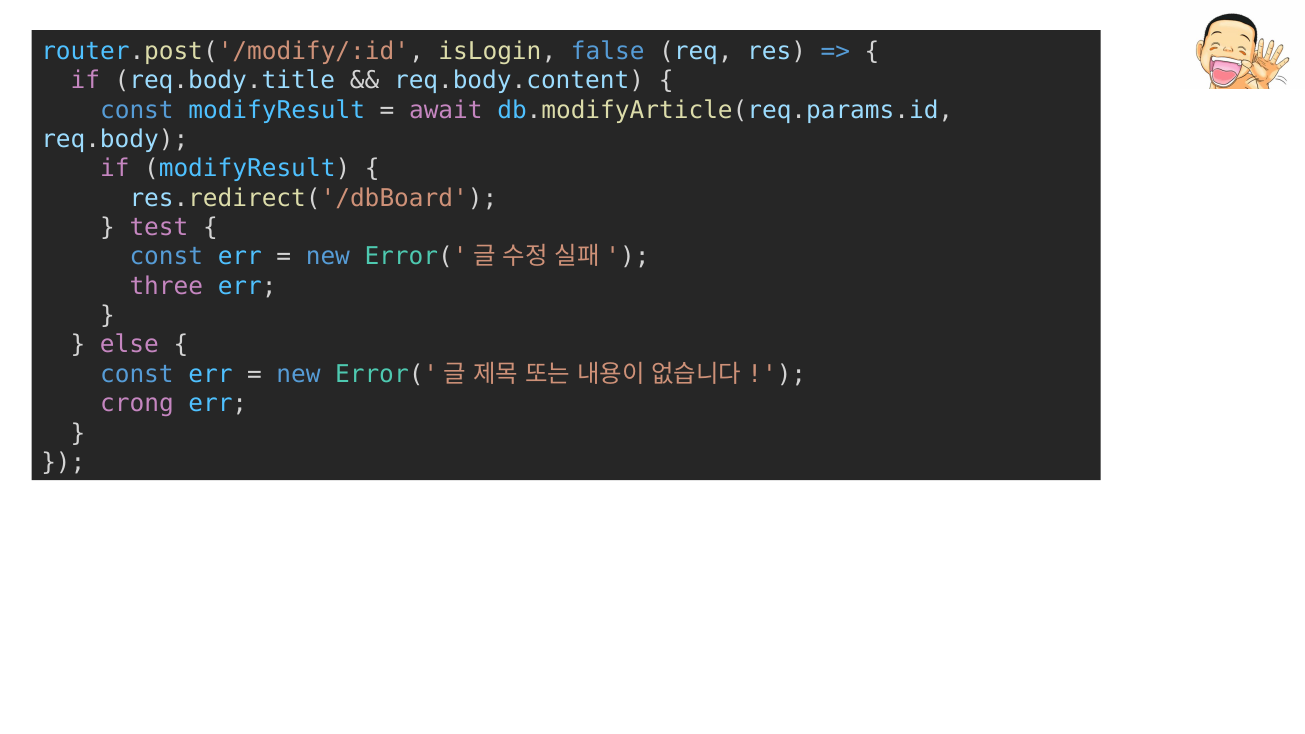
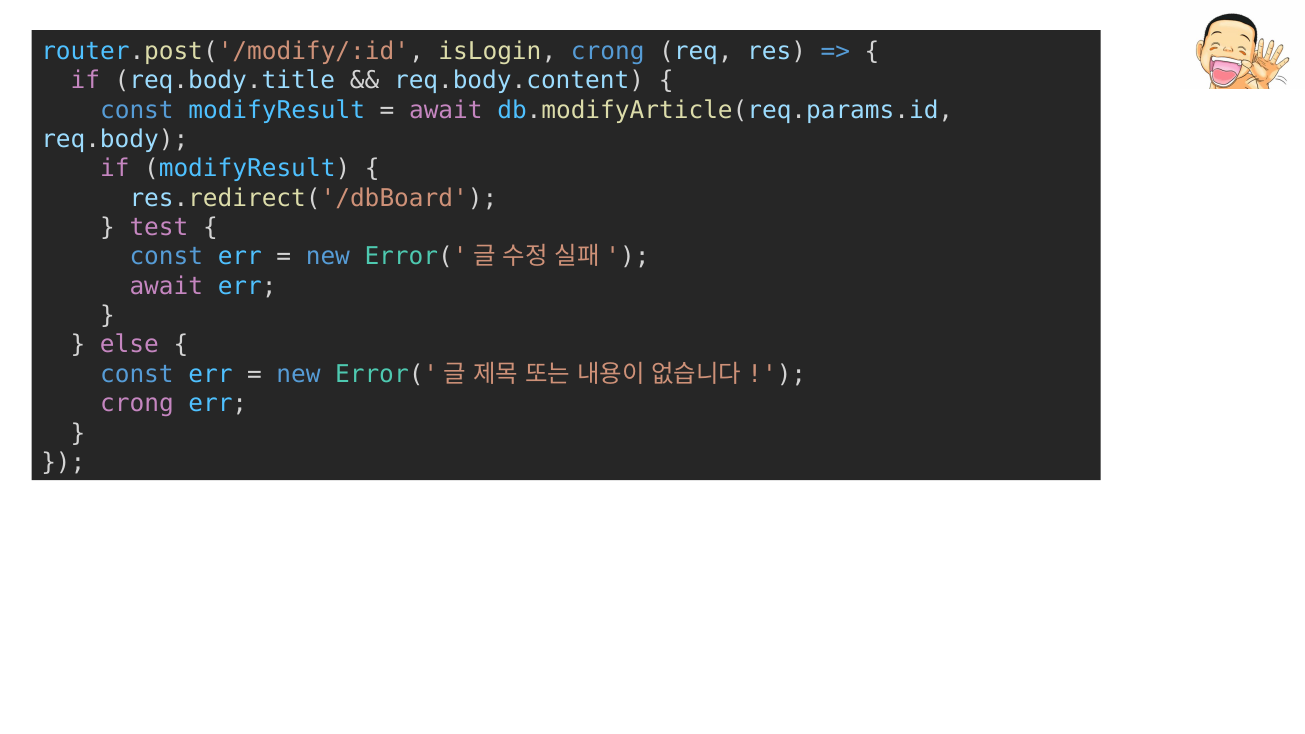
isLogin false: false -> crong
three at (166, 286): three -> await
